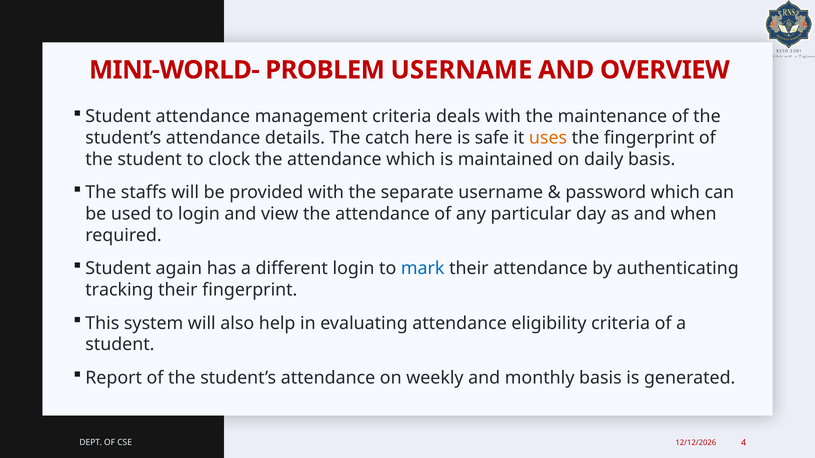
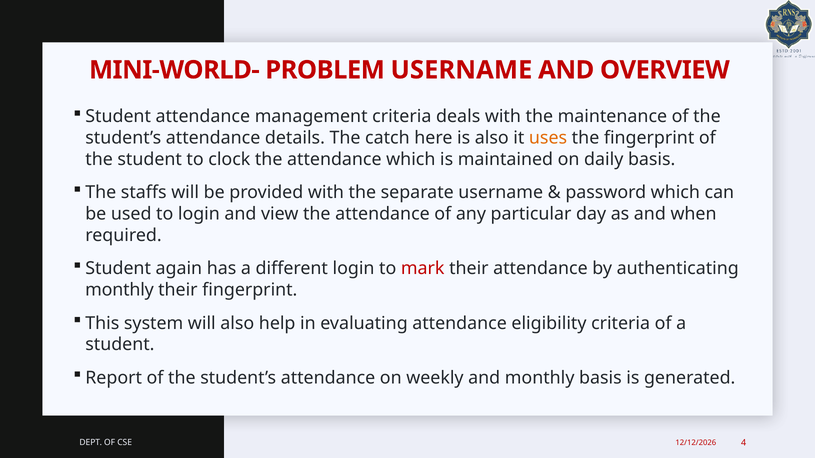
is safe: safe -> also
mark colour: blue -> red
tracking at (119, 290): tracking -> monthly
